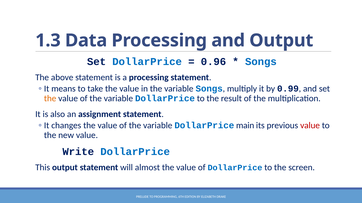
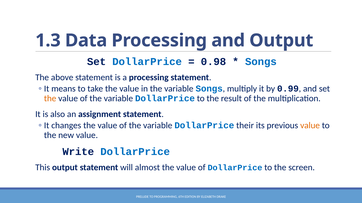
0.96: 0.96 -> 0.98
main: main -> their
value at (310, 126) colour: red -> orange
